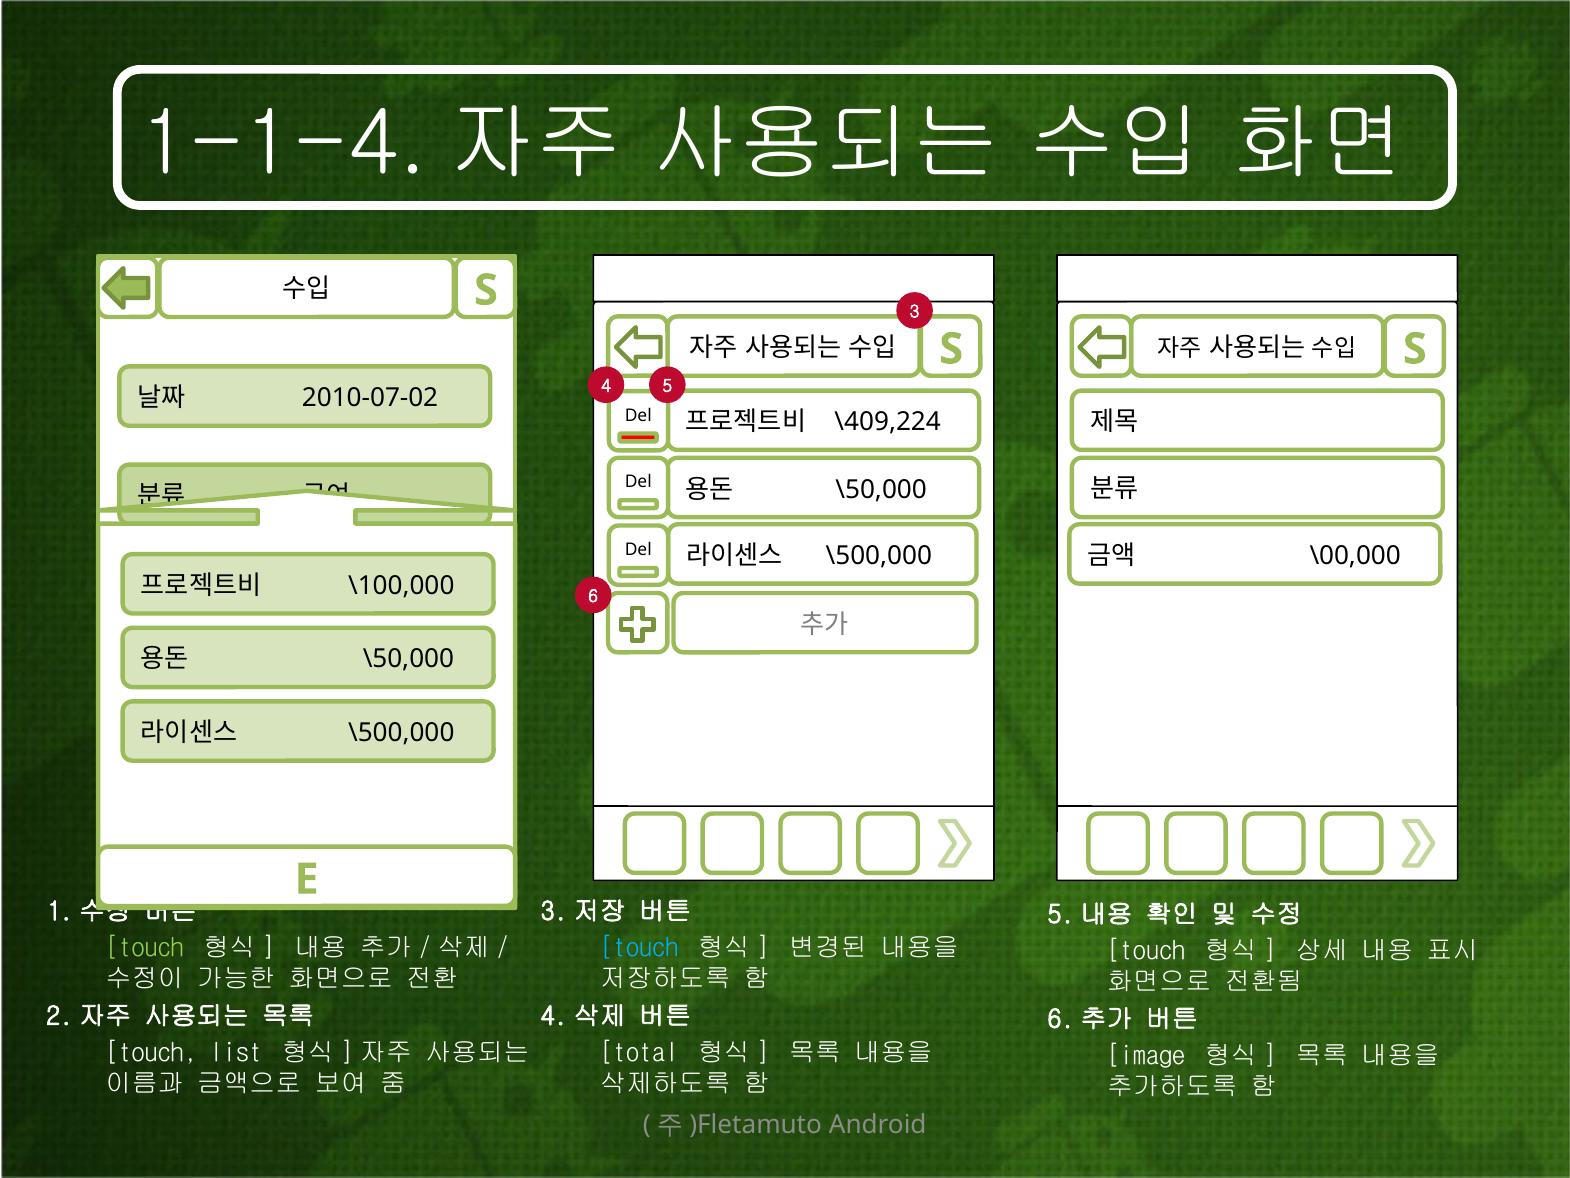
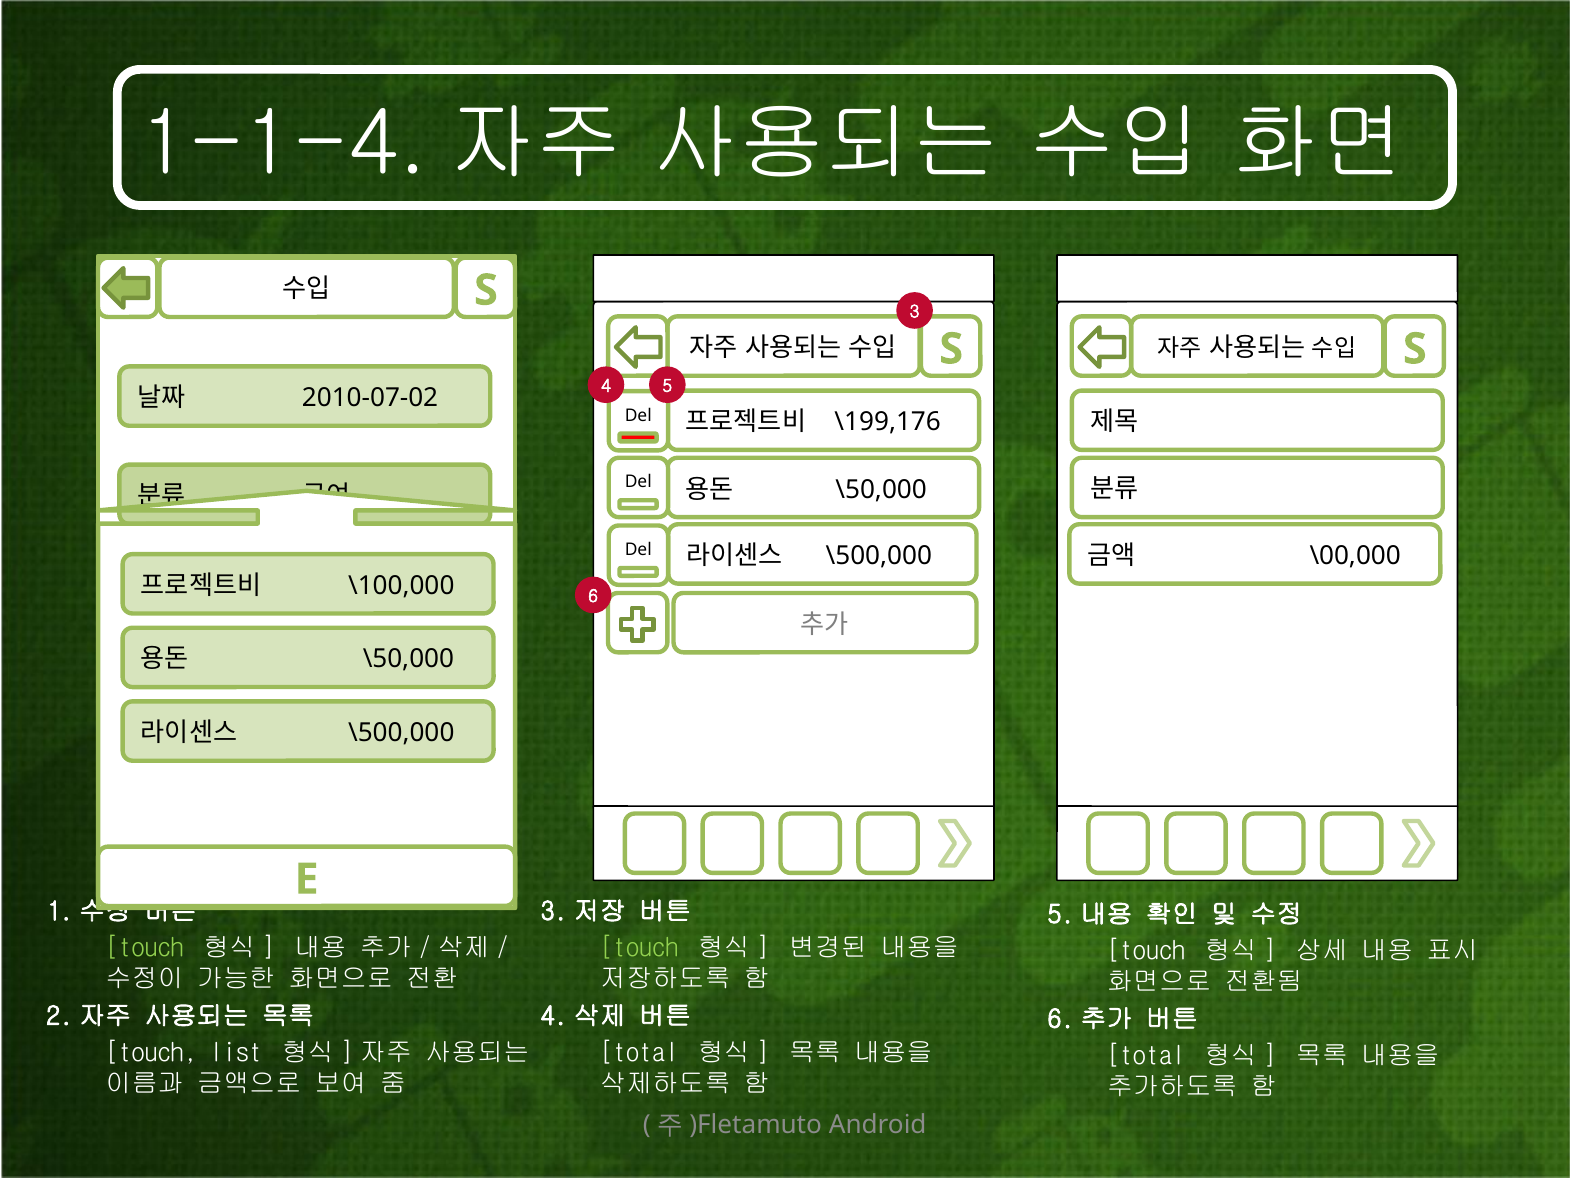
\409,224: \409,224 -> \199,176
touch at (639, 947) colour: light blue -> light green
image at (1146, 1055): image -> total
